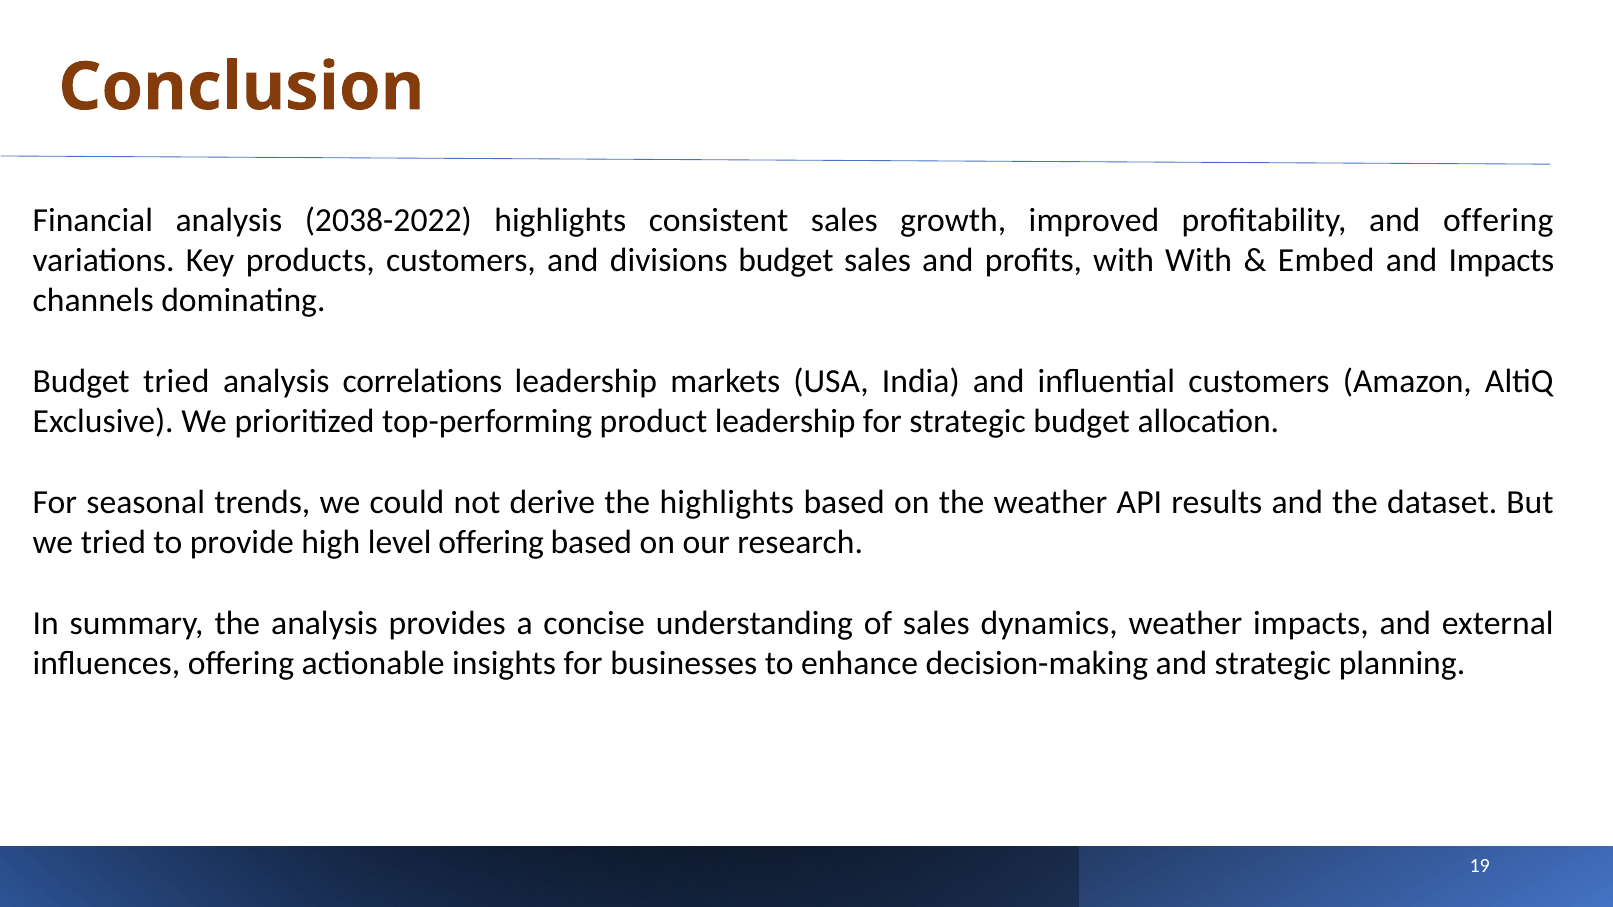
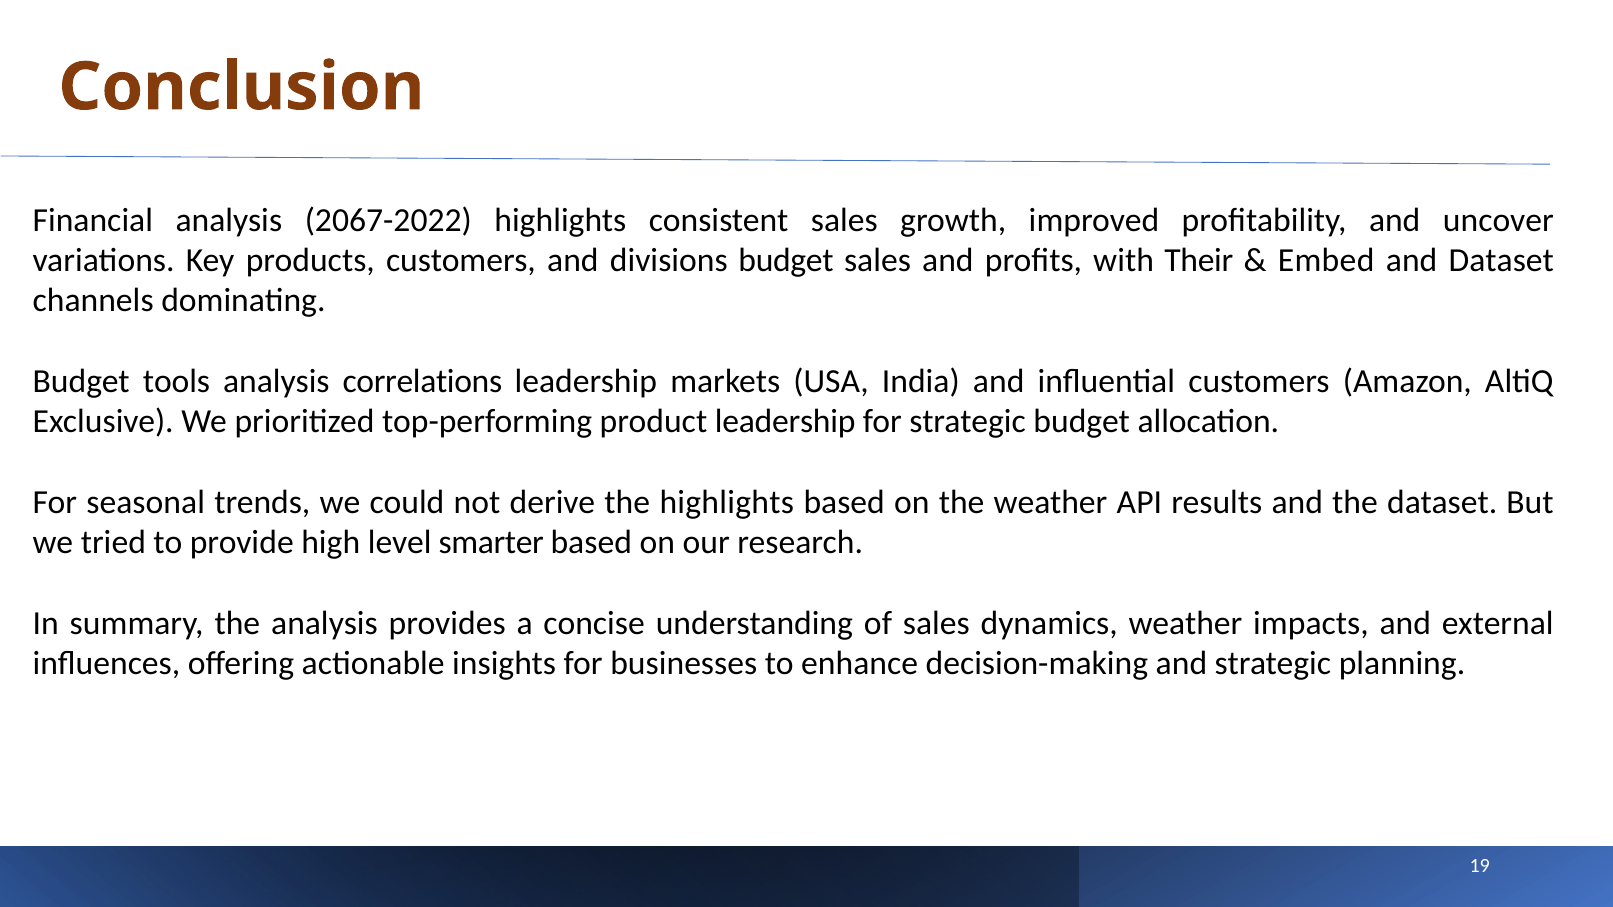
2038-2022: 2038-2022 -> 2067-2022
and offering: offering -> uncover
with With: With -> Their
and Impacts: Impacts -> Dataset
Budget tried: tried -> tools
level offering: offering -> smarter
